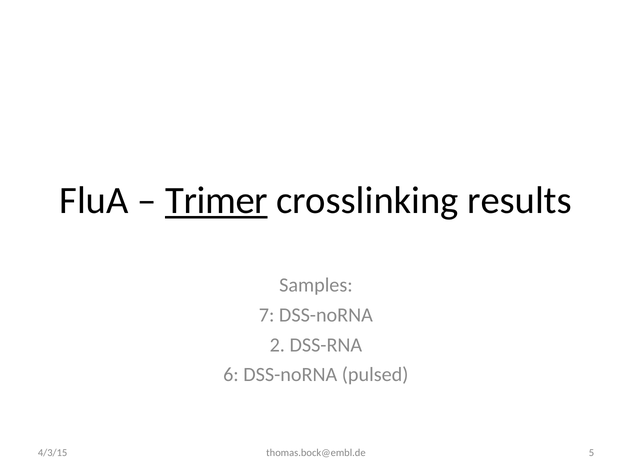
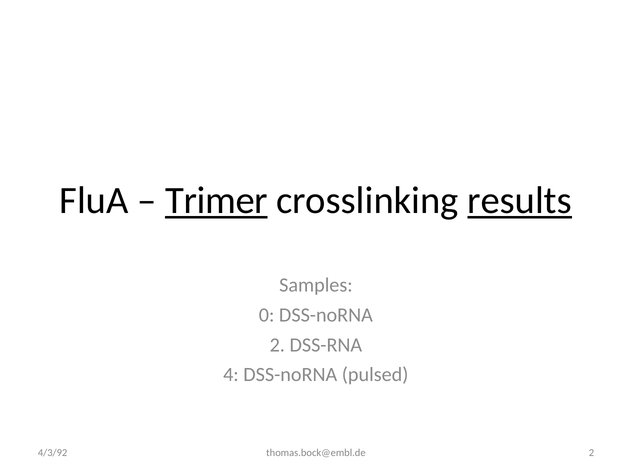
results underline: none -> present
7: 7 -> 0
6: 6 -> 4
thomas.bock@embl.de 5: 5 -> 2
4/3/15: 4/3/15 -> 4/3/92
